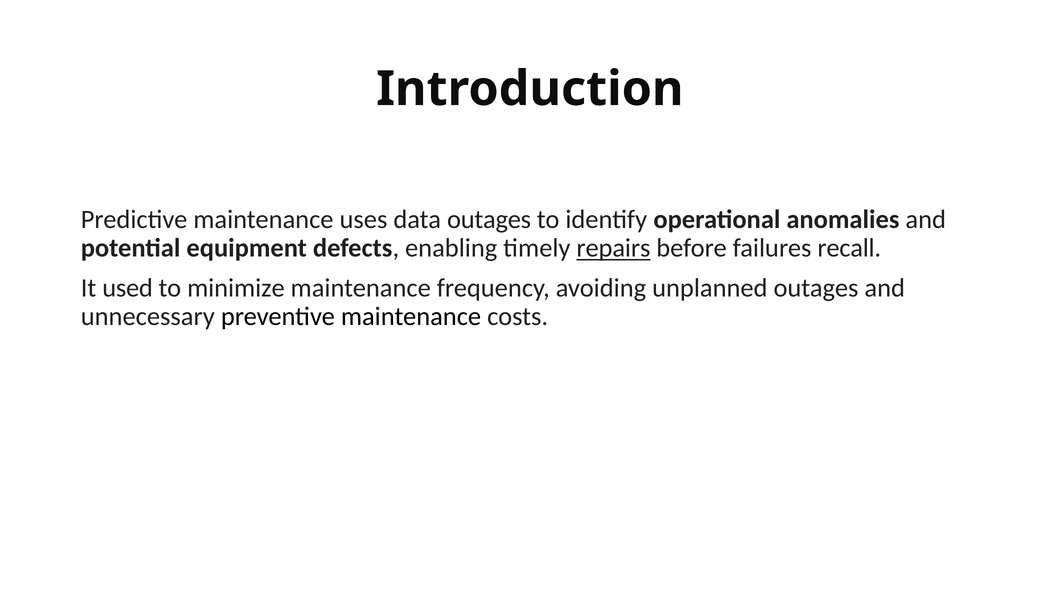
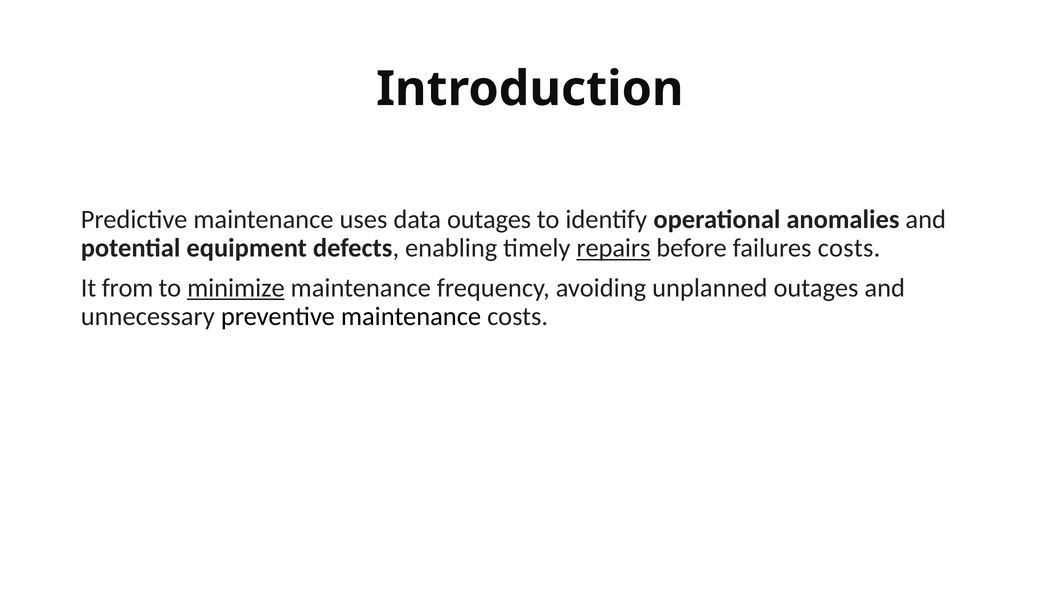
failures recall: recall -> costs
used: used -> from
minimize underline: none -> present
